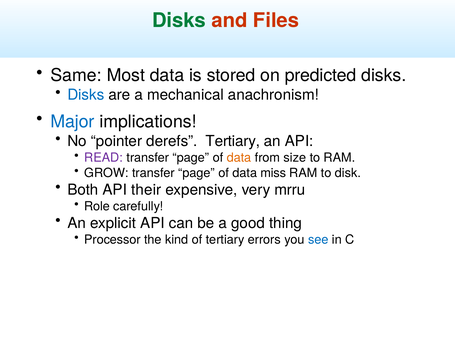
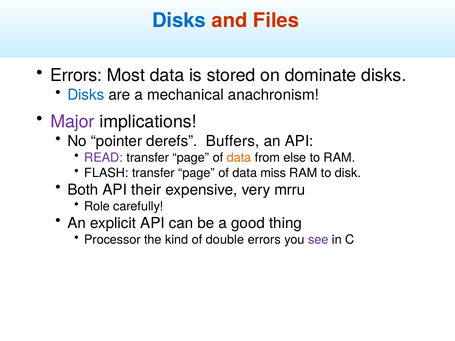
Disks at (179, 21) colour: green -> blue
Same at (76, 75): Same -> Errors
predicted: predicted -> dominate
Major colour: blue -> purple
derefs Tertiary: Tertiary -> Buffers
size: size -> else
GROW: GROW -> FLASH
of tertiary: tertiary -> double
see colour: blue -> purple
